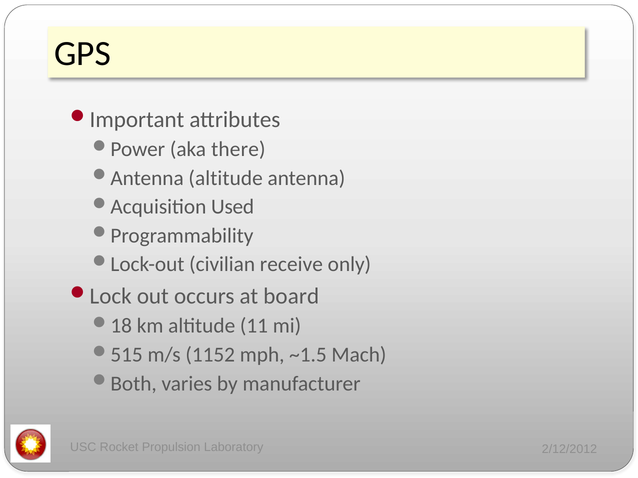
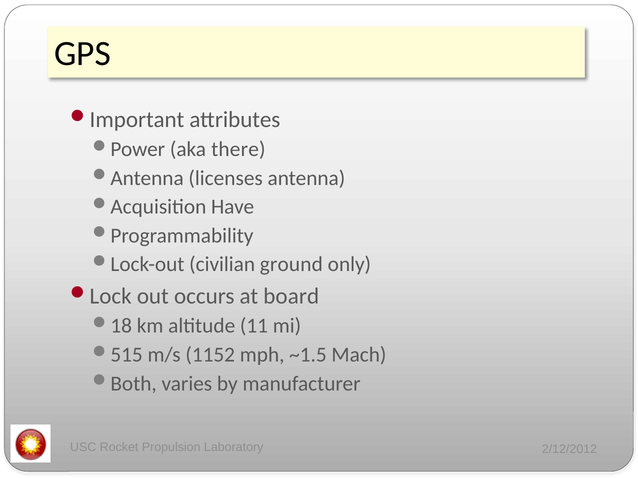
altitude at (226, 178): altitude -> licenses
Used: Used -> Have
receive: receive -> ground
